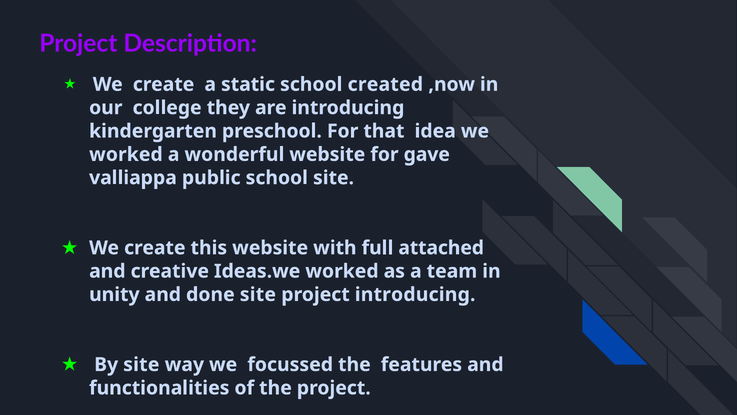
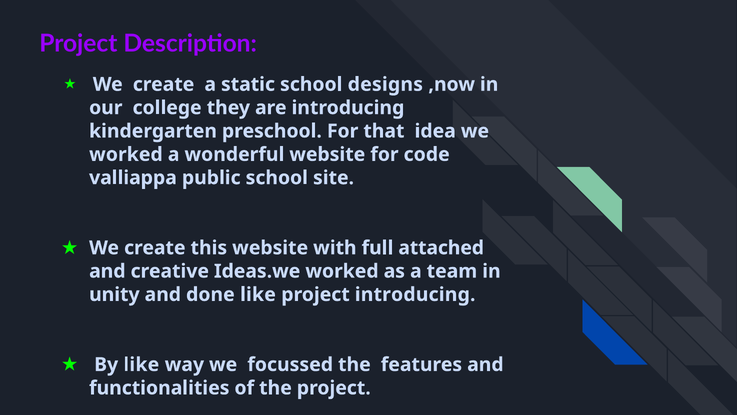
created: created -> designs
gave: gave -> code
done site: site -> like
By site: site -> like
